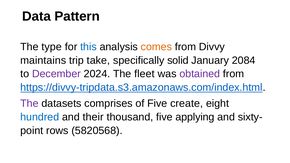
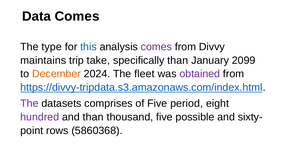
Data Pattern: Pattern -> Comes
comes at (156, 47) colour: orange -> purple
specifically solid: solid -> than
2084: 2084 -> 2099
December colour: purple -> orange
create: create -> period
hundred colour: blue -> purple
and their: their -> than
applying: applying -> possible
5820568: 5820568 -> 5860368
